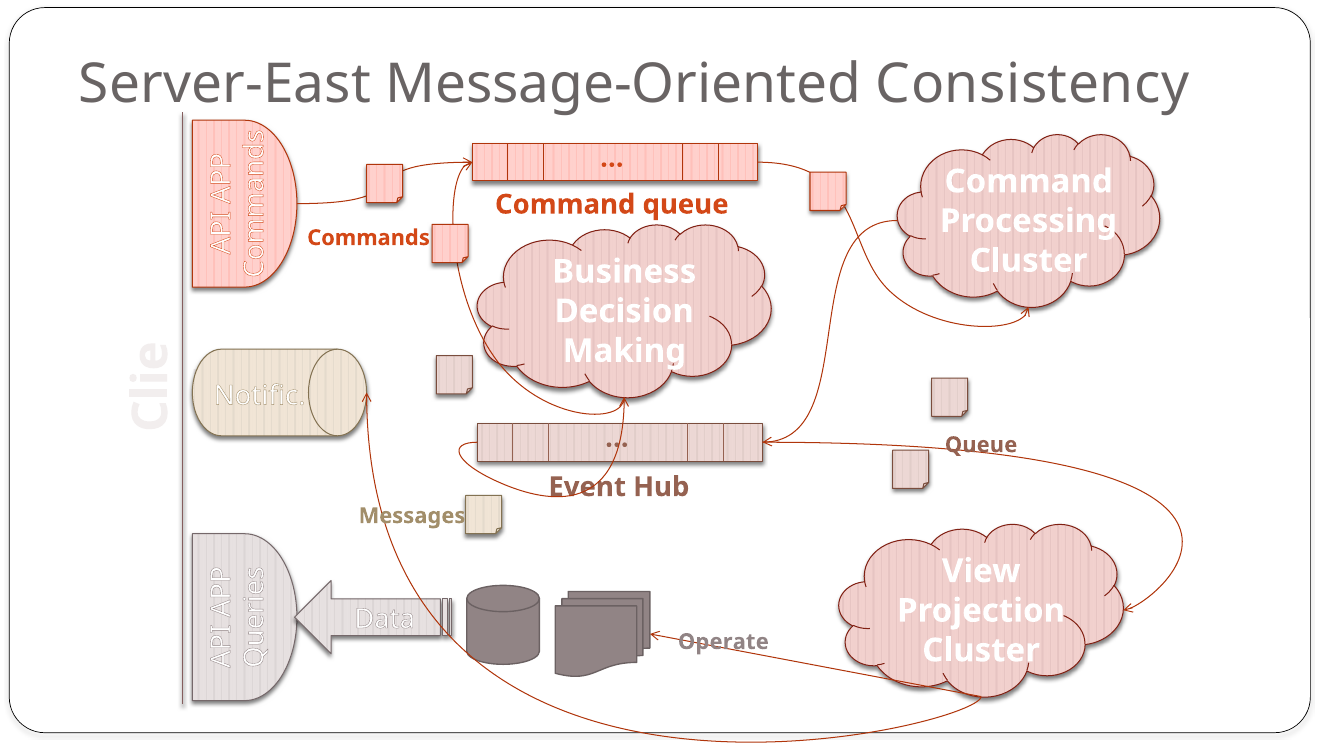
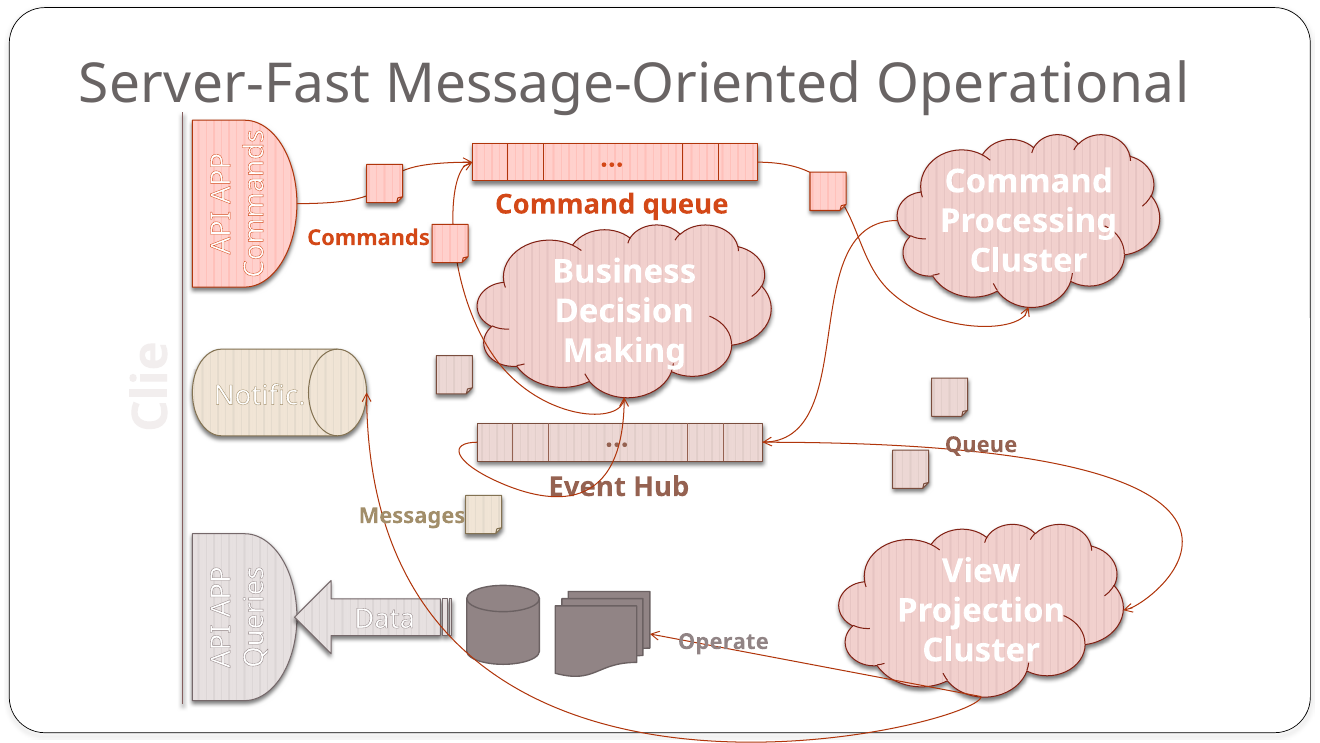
Server-East: Server-East -> Server-Fast
Consistency: Consistency -> Operational
